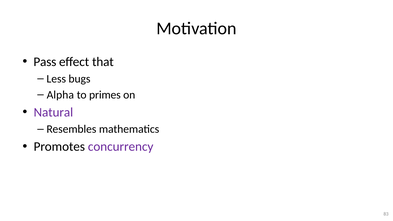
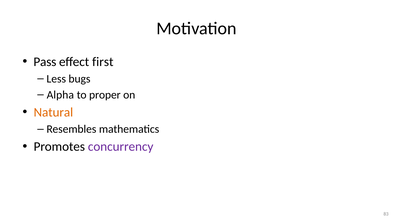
that: that -> first
primes: primes -> proper
Natural colour: purple -> orange
